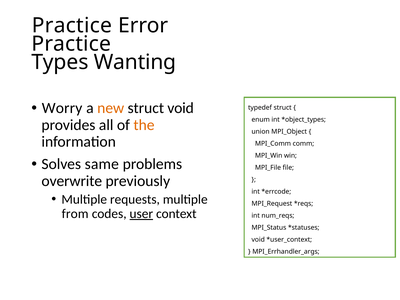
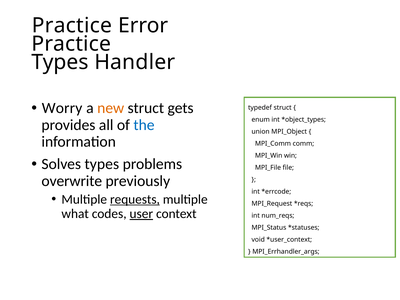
Wanting: Wanting -> Handler
struct void: void -> gets
the colour: orange -> blue
Solves same: same -> types
requests underline: none -> present
from: from -> what
